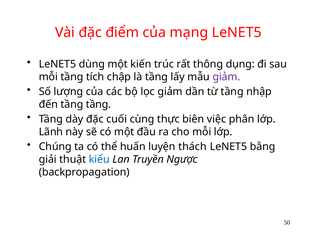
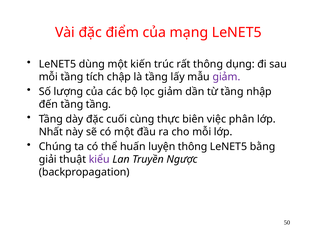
Lãnh: Lãnh -> Nhất
luyện thách: thách -> thông
kiểu colour: blue -> purple
